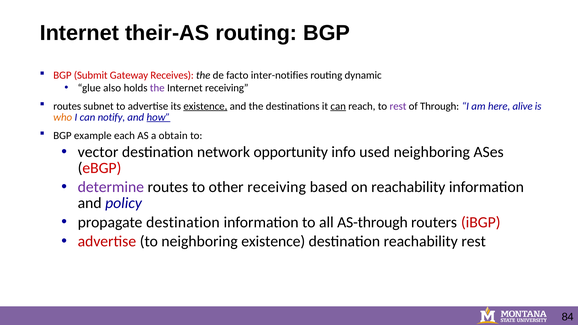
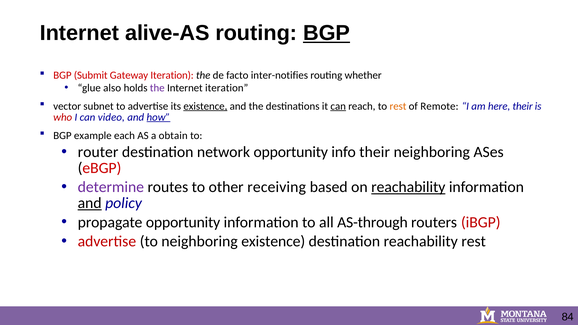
their-AS: their-AS -> alive-AS
BGP at (327, 33) underline: none -> present
Gateway Receives: Receives -> Iteration
dynamic: dynamic -> whether
Internet receiving: receiving -> iteration
routes at (67, 106): routes -> vector
rest at (398, 106) colour: purple -> orange
Through: Through -> Remote
here alive: alive -> their
who colour: orange -> red
notify: notify -> video
vector: vector -> router
info used: used -> their
reachability at (408, 187) underline: none -> present
and at (90, 203) underline: none -> present
propagate destination: destination -> opportunity
